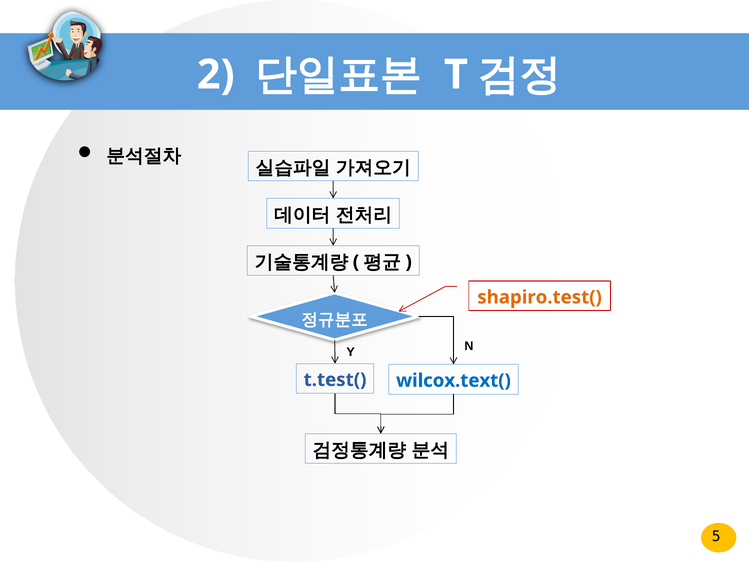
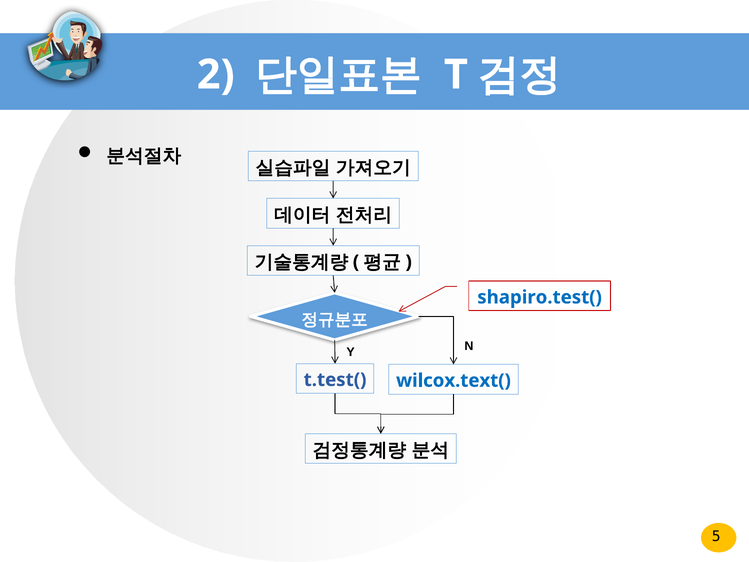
shapiro.test( colour: orange -> blue
